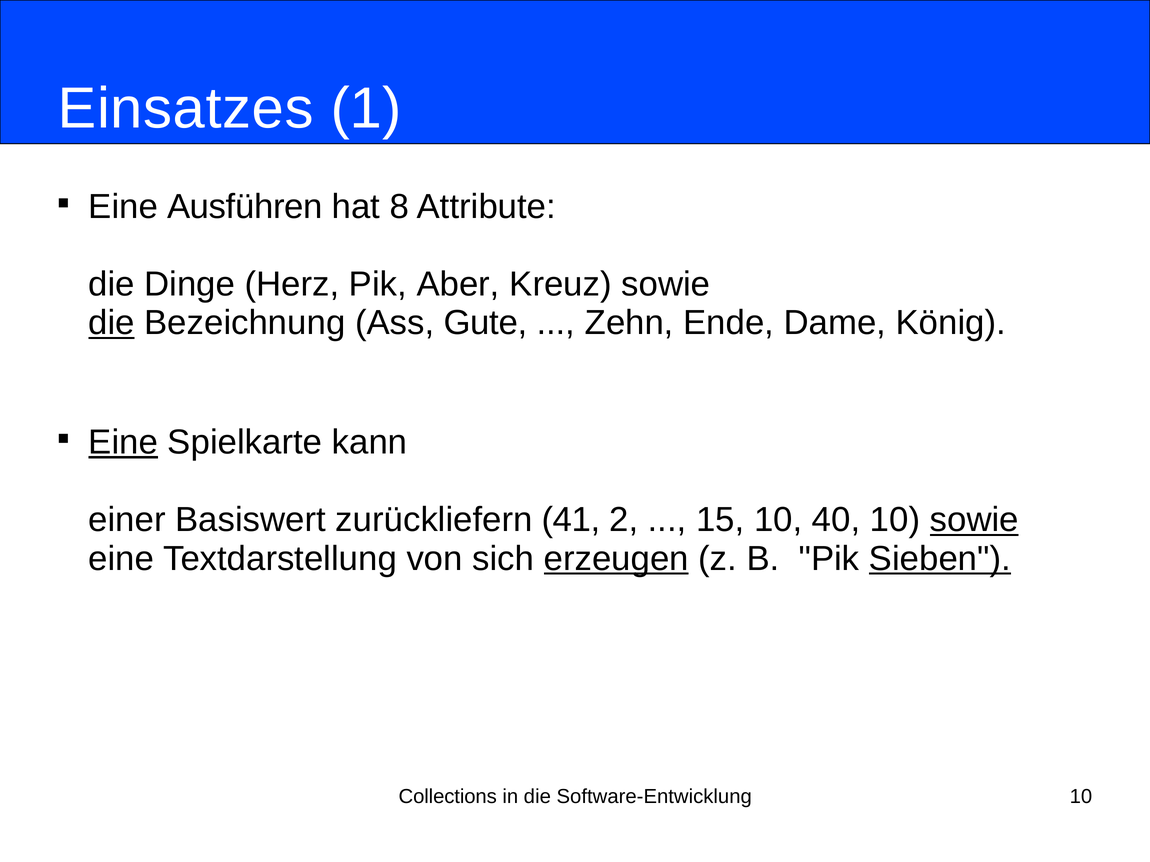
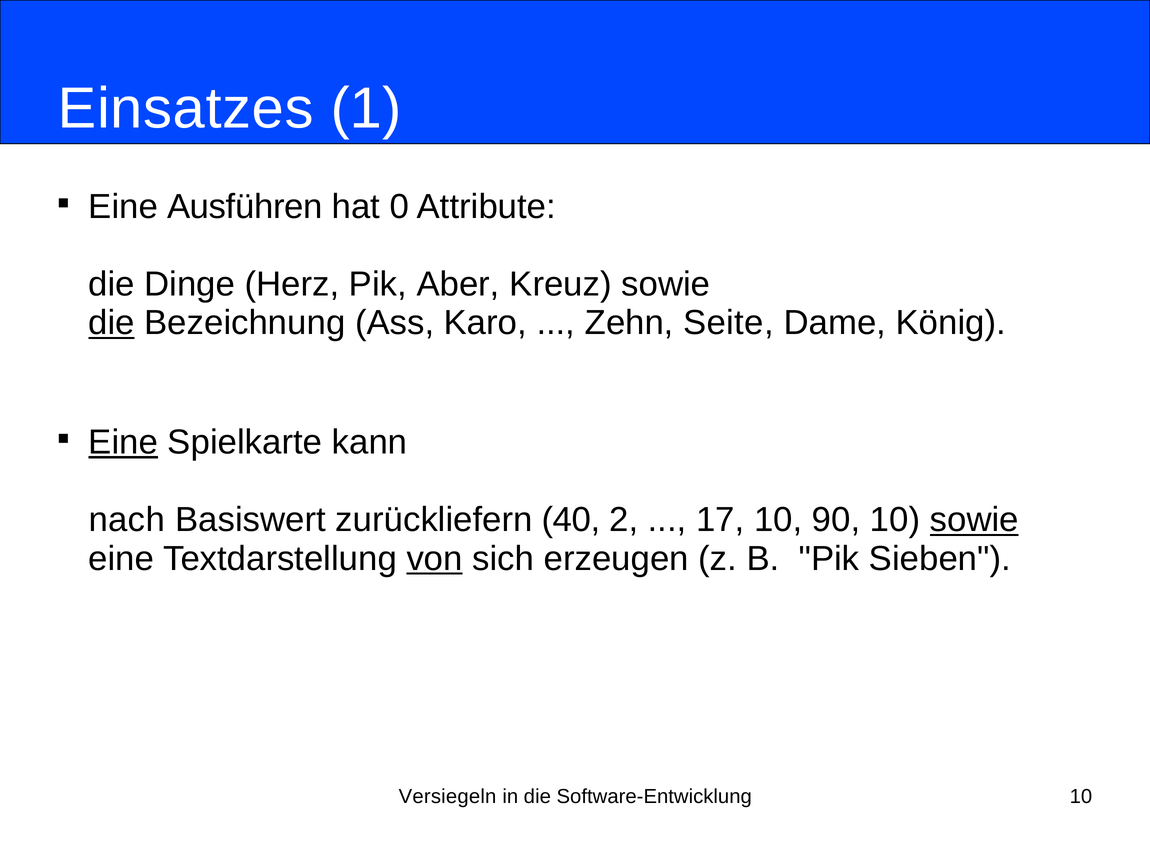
8: 8 -> 0
Gute: Gute -> Karo
Ende: Ende -> Seite
einer: einer -> nach
41: 41 -> 40
15: 15 -> 17
40: 40 -> 90
von underline: none -> present
erzeugen underline: present -> none
Sieben underline: present -> none
Collections: Collections -> Versiegeln
